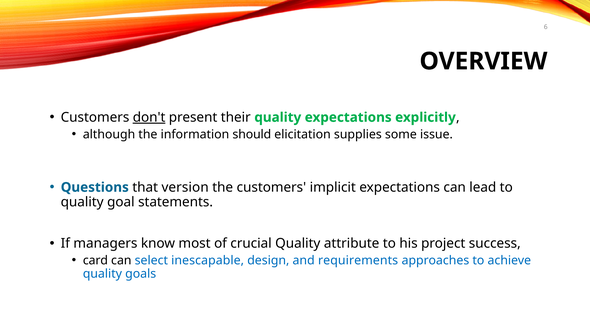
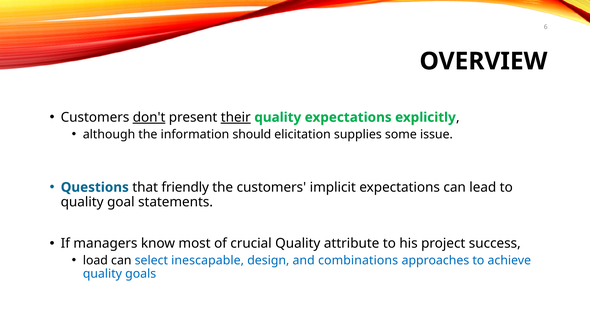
their underline: none -> present
version: version -> friendly
card: card -> load
requirements: requirements -> combinations
